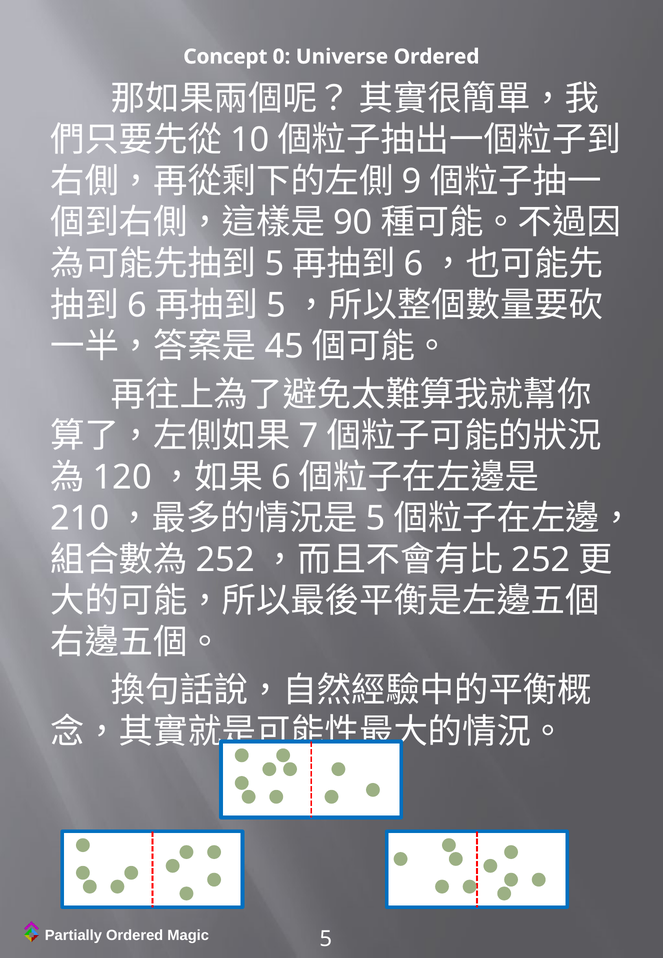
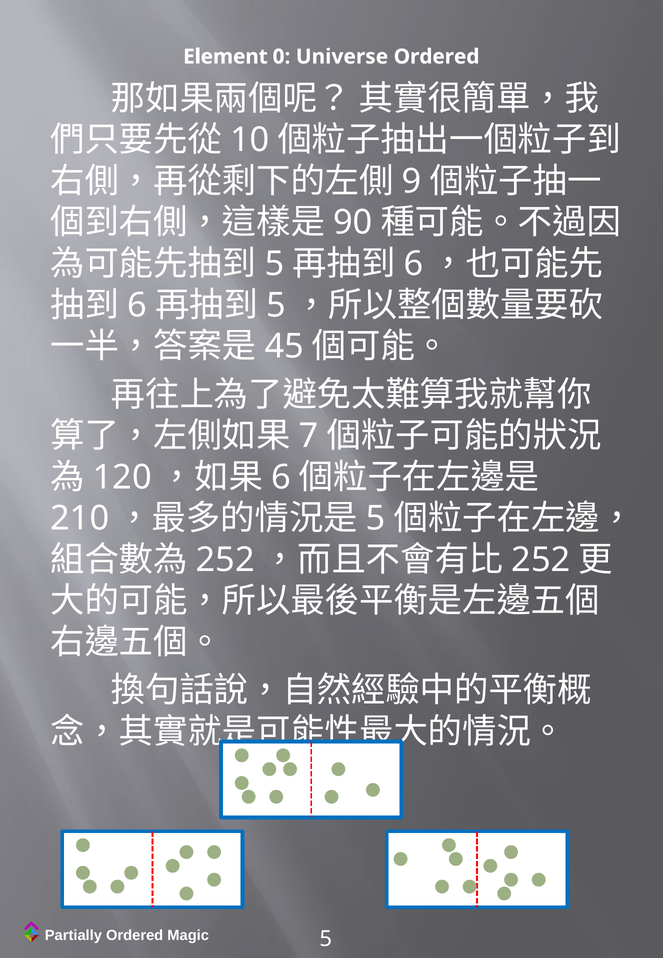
Concept: Concept -> Element
